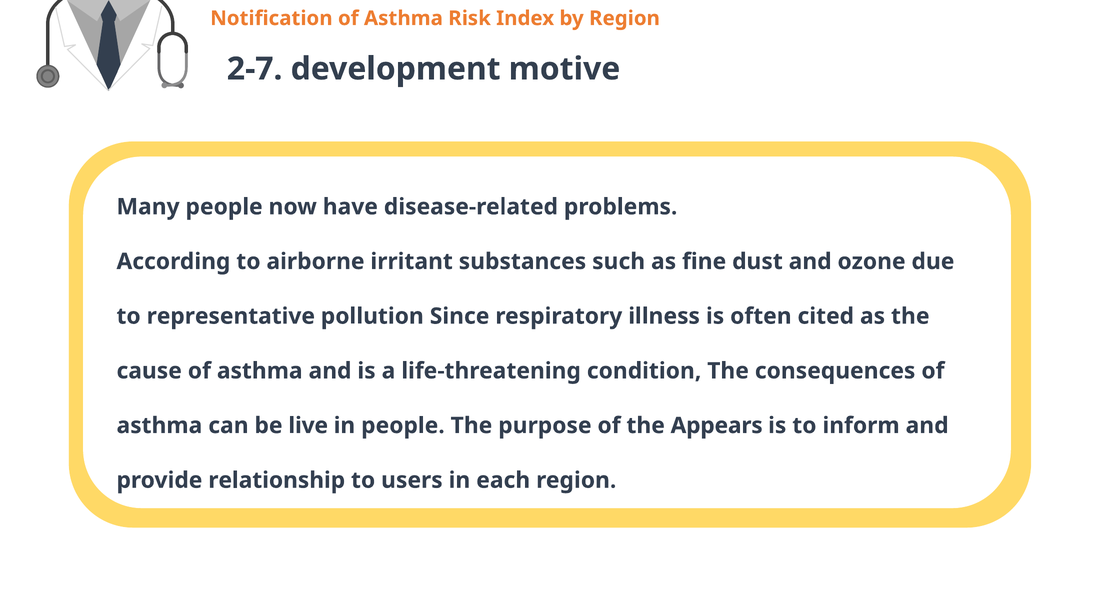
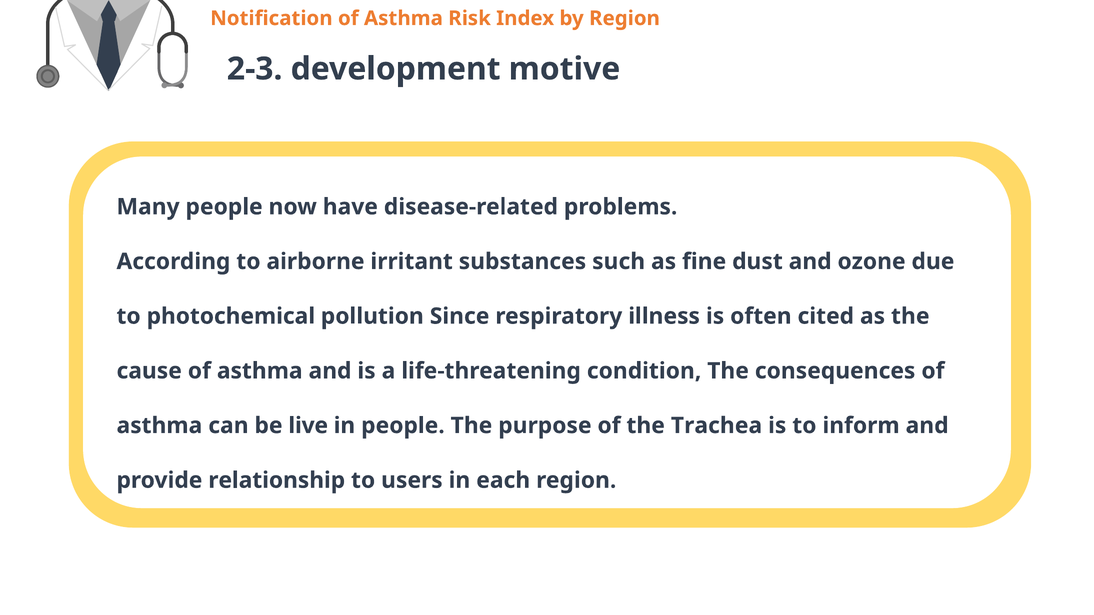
2-7: 2-7 -> 2-3
representative: representative -> photochemical
Appears: Appears -> Trachea
